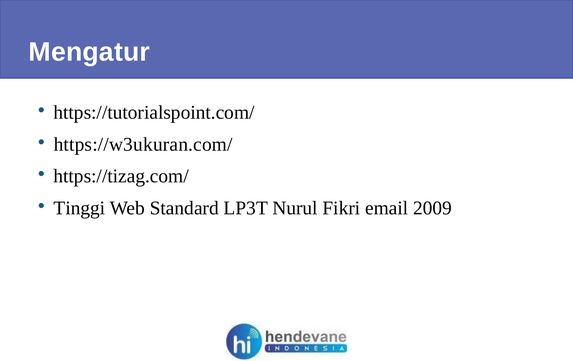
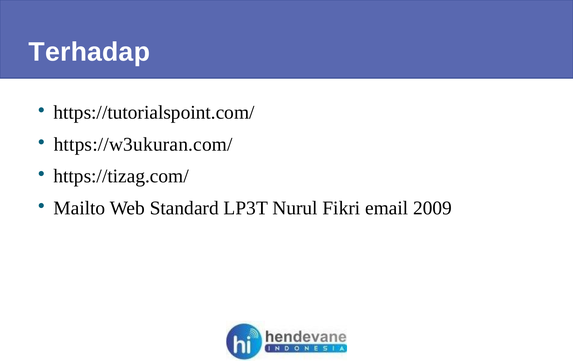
Mengatur: Mengatur -> Terhadap
Tinggi: Tinggi -> Mailto
